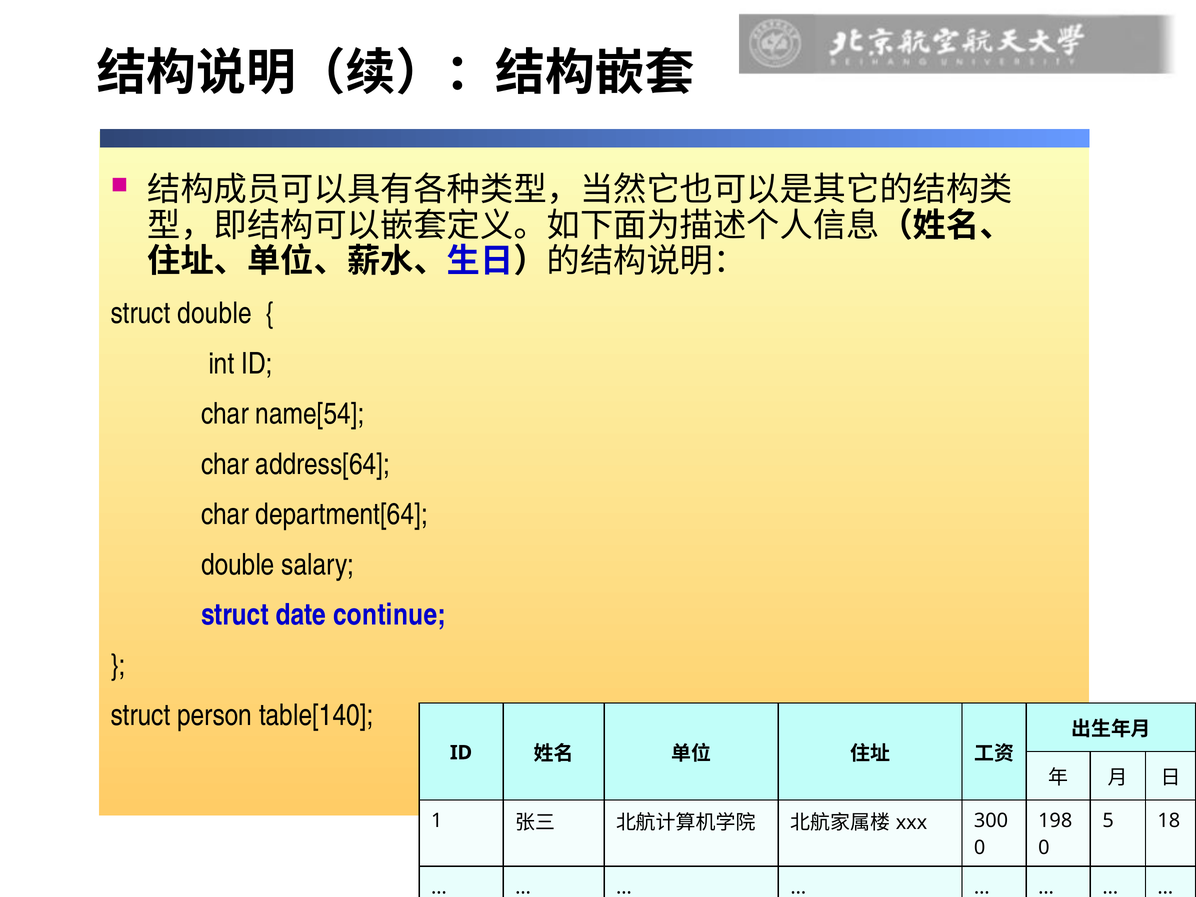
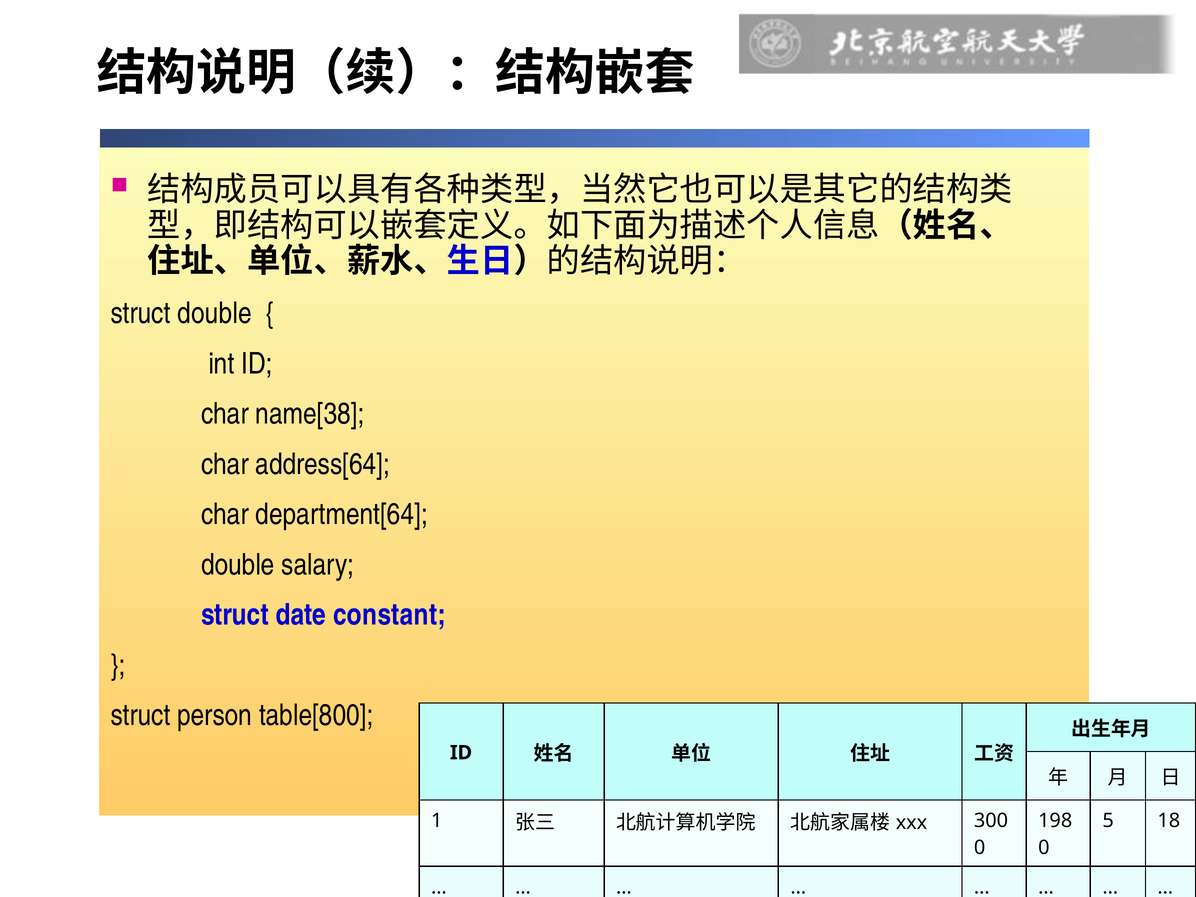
name[54: name[54 -> name[38
continue: continue -> constant
table[140: table[140 -> table[800
